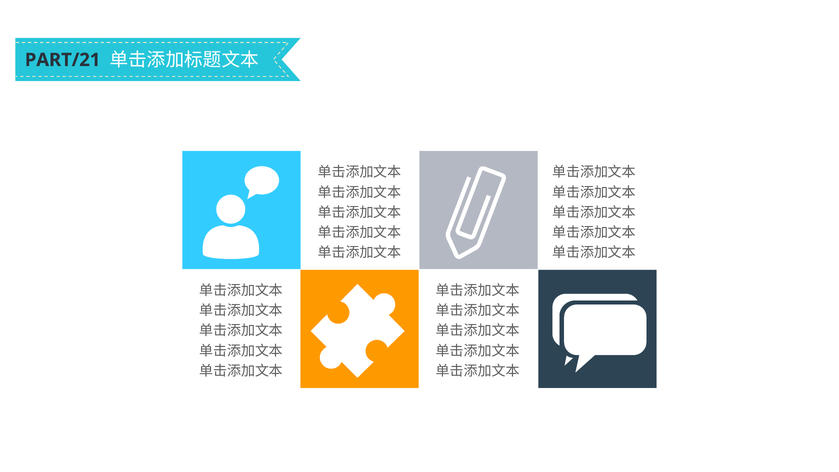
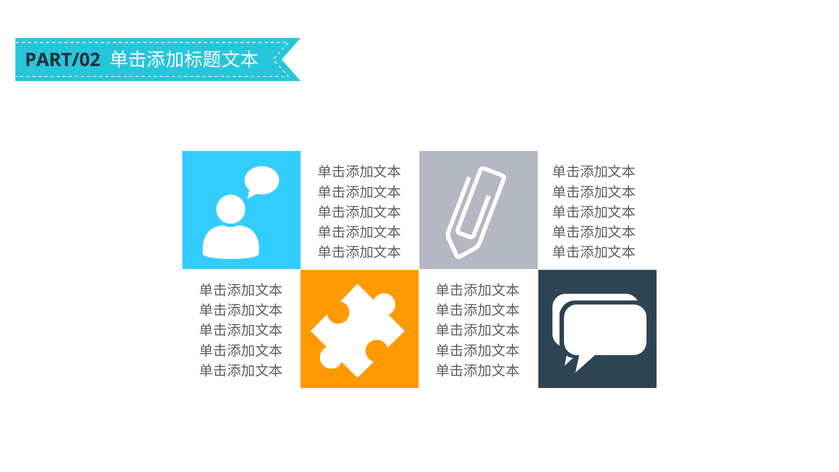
PART/21: PART/21 -> PART/02
